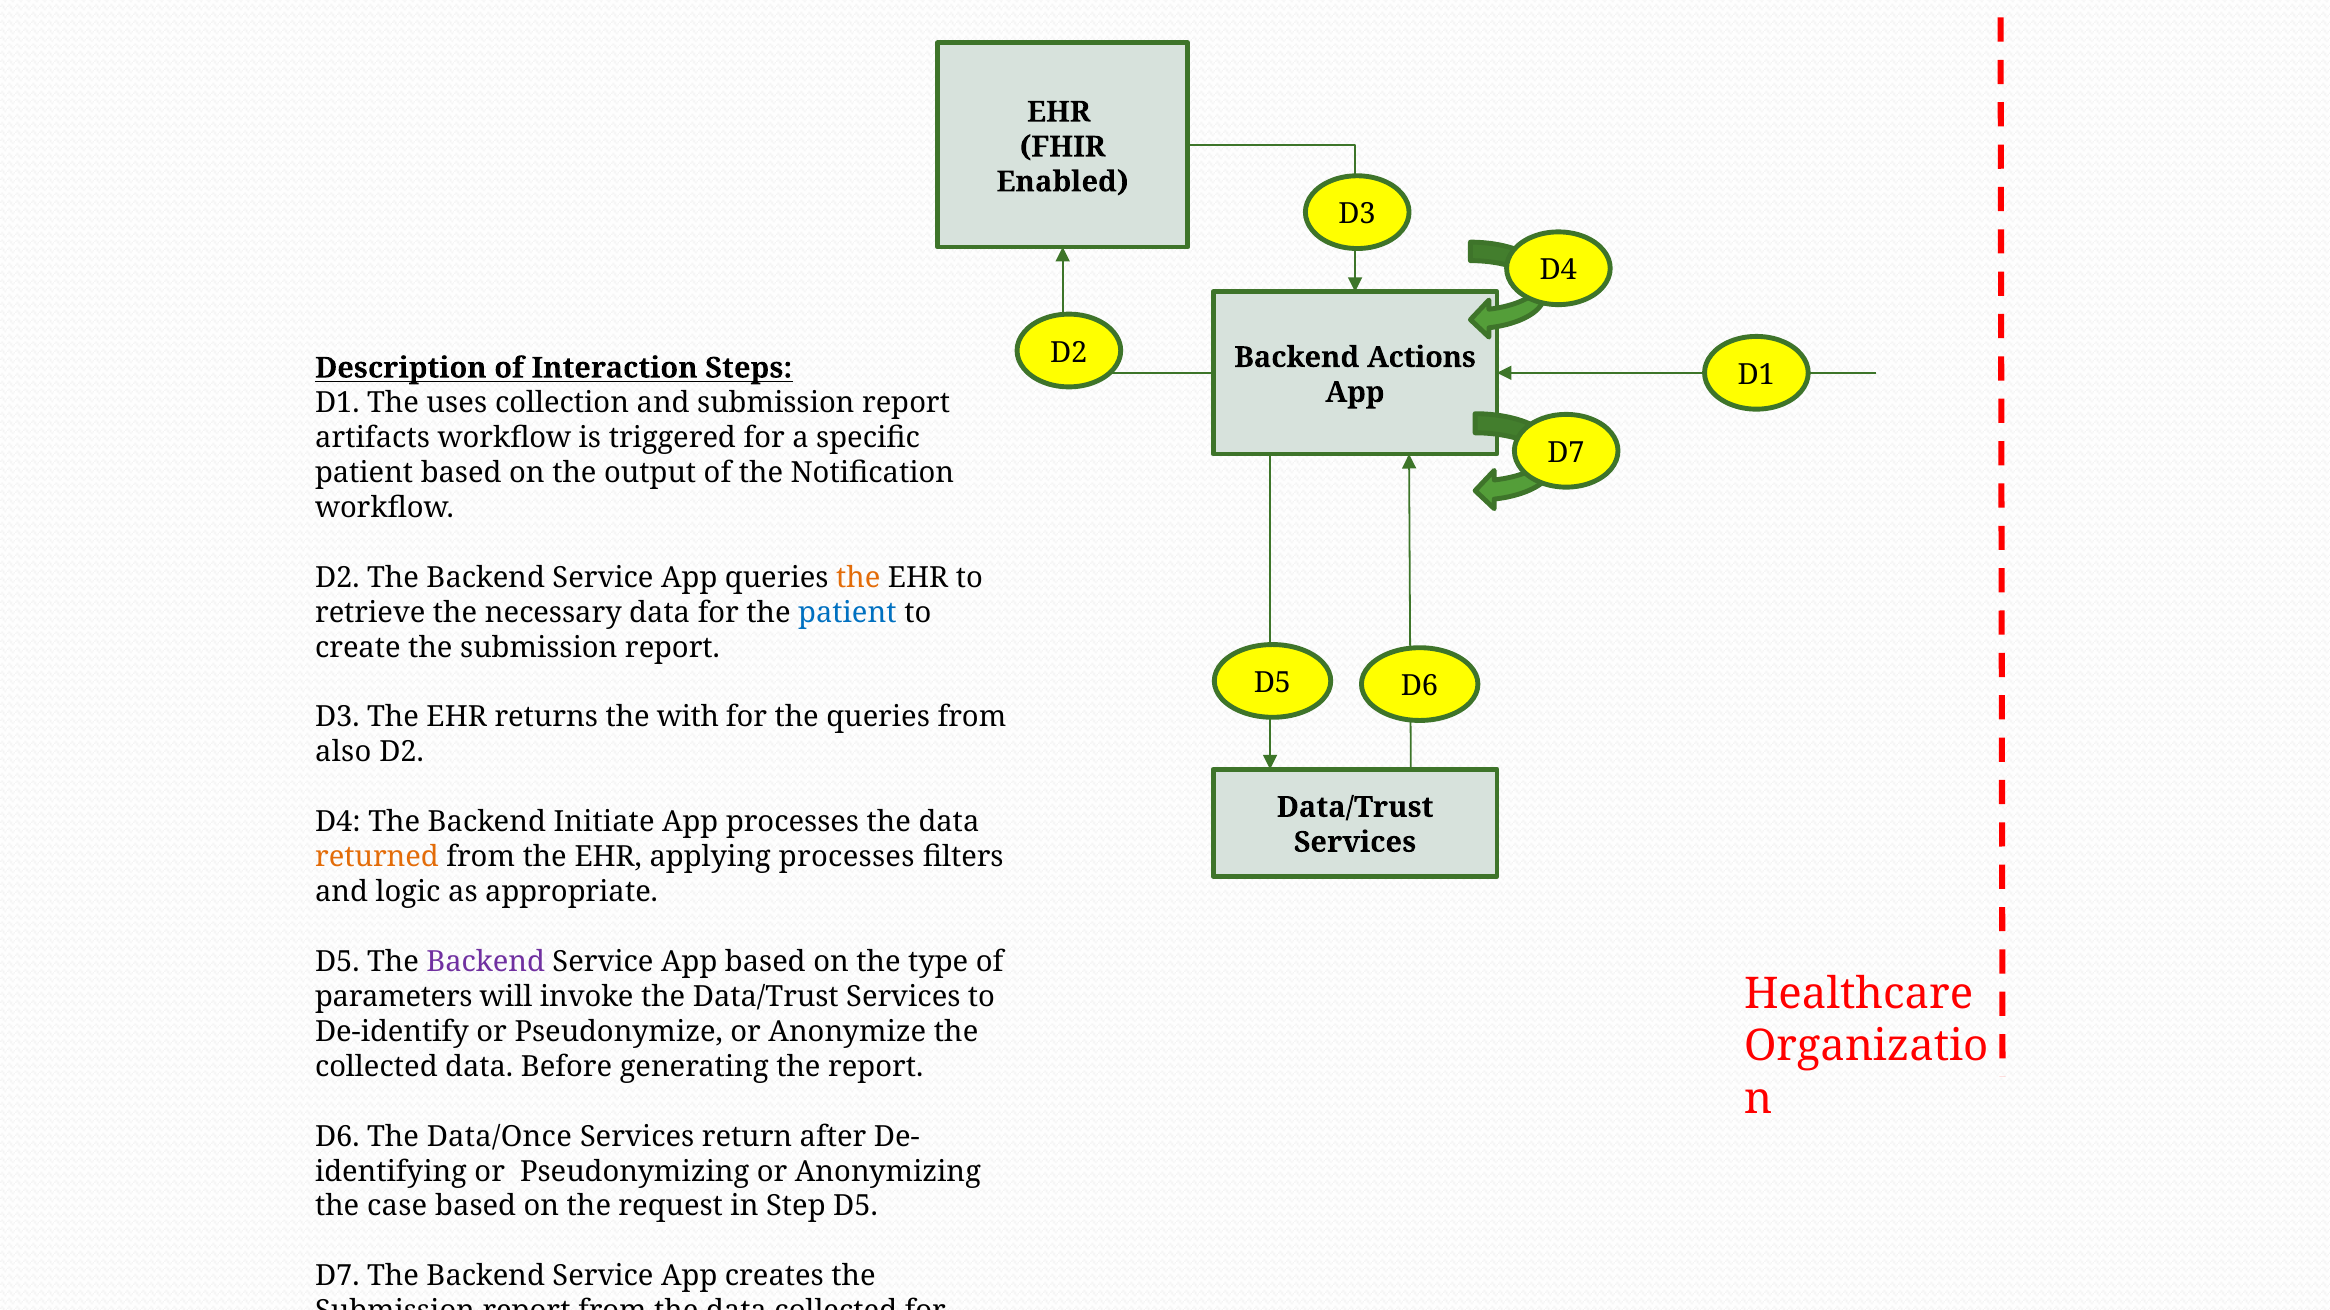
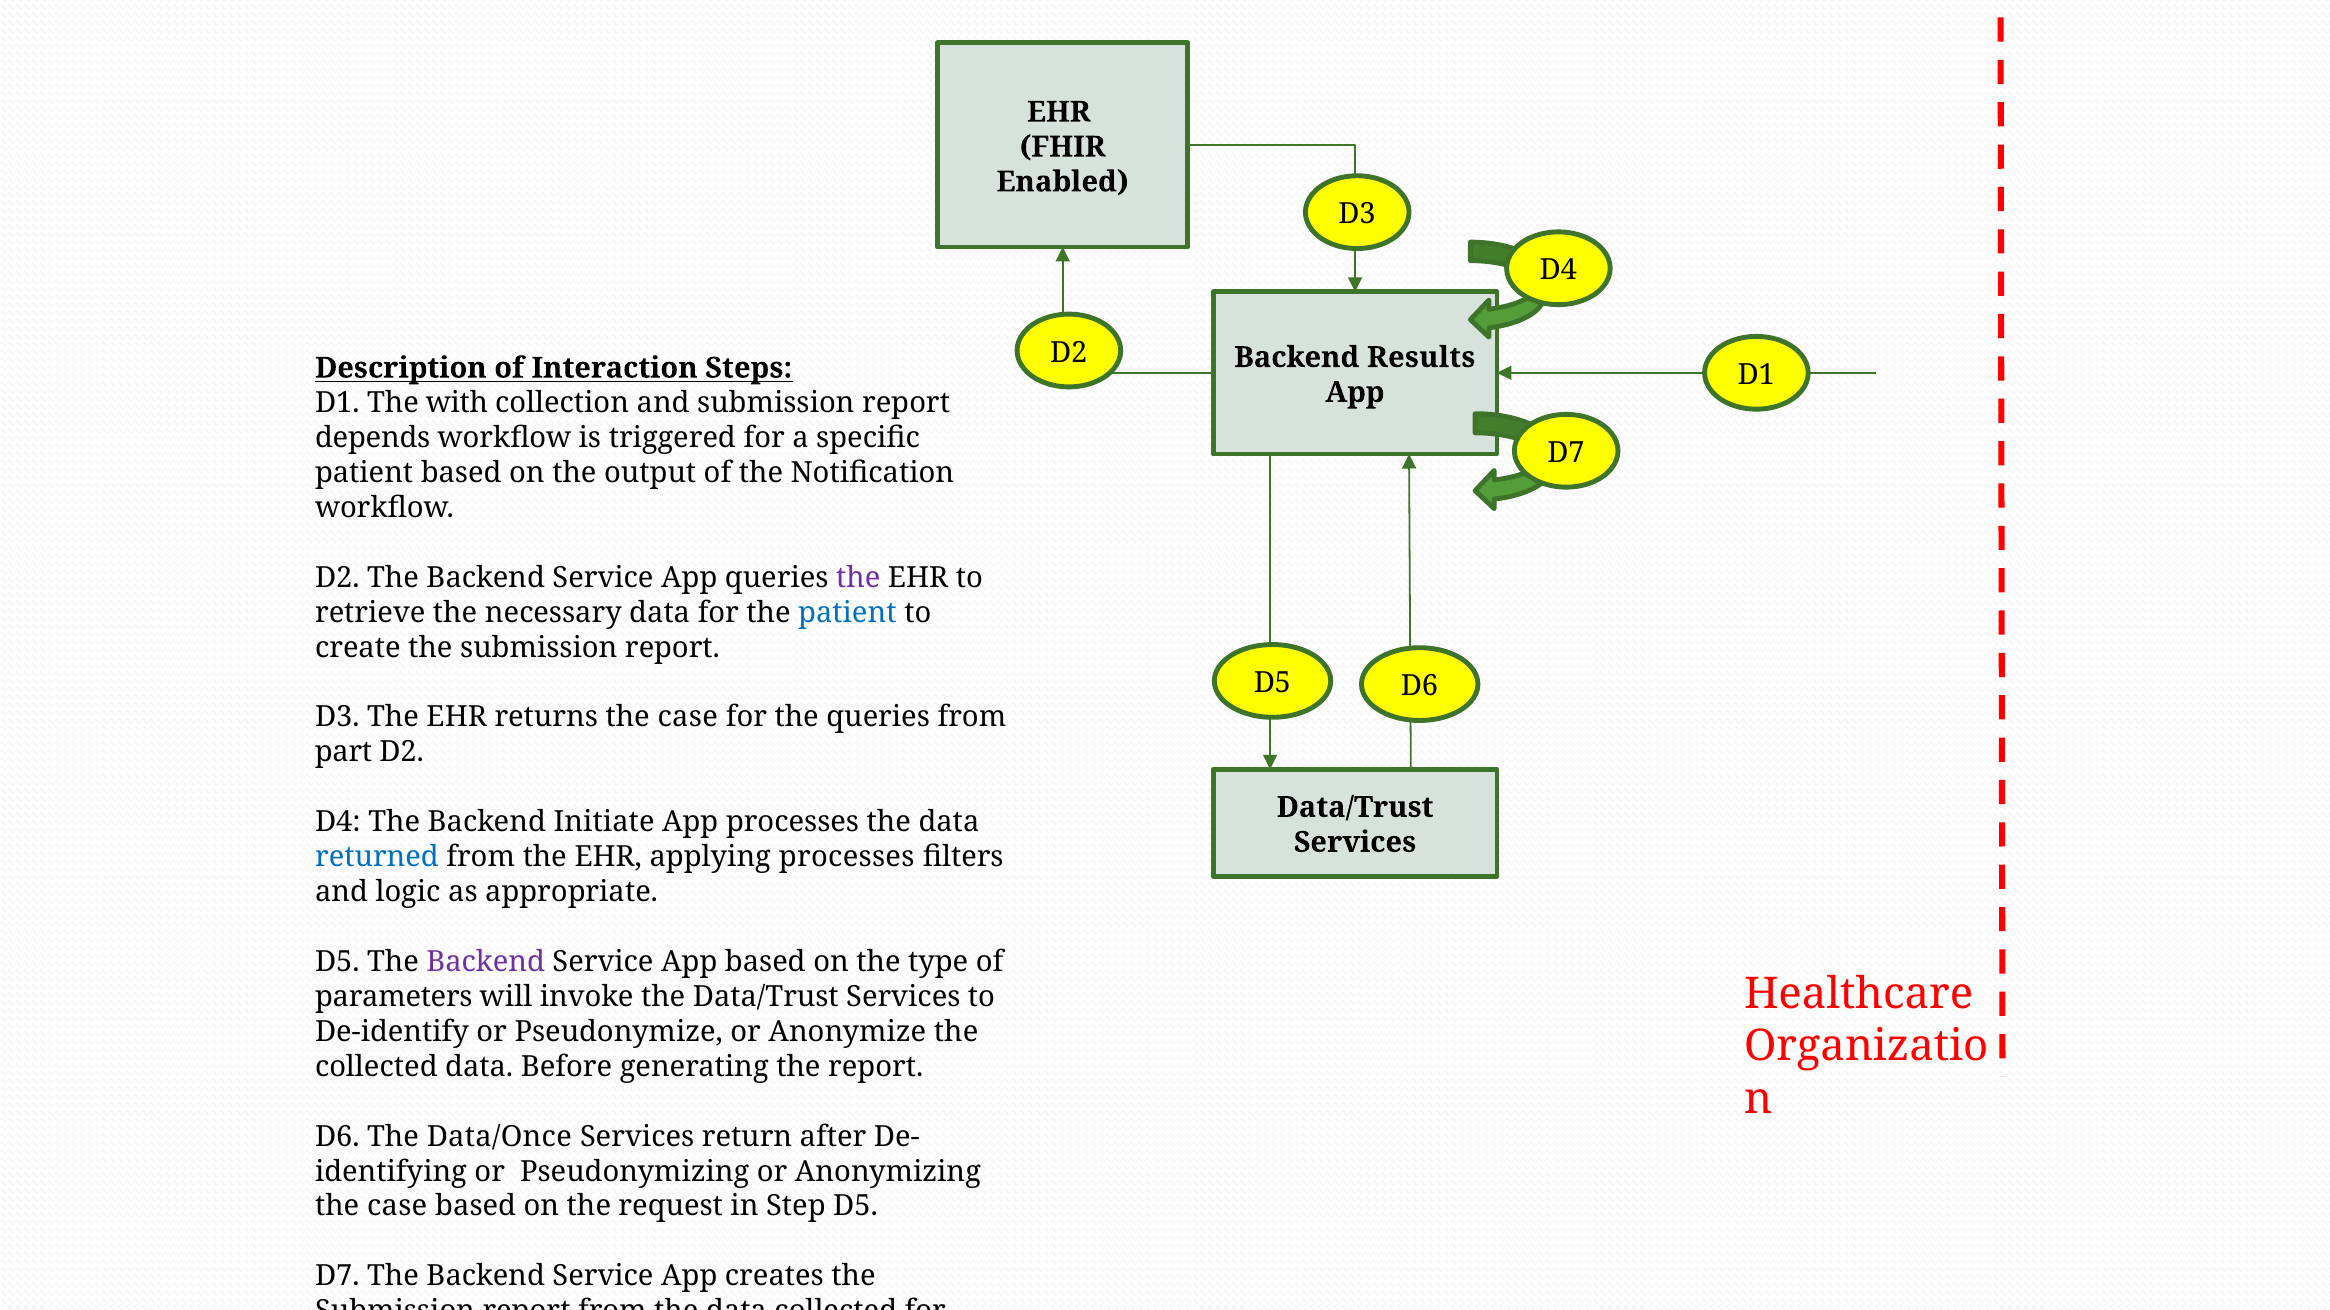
Actions: Actions -> Results
uses: uses -> with
artifacts: artifacts -> depends
the at (858, 578) colour: orange -> purple
returns the with: with -> case
also: also -> part
returned colour: orange -> blue
